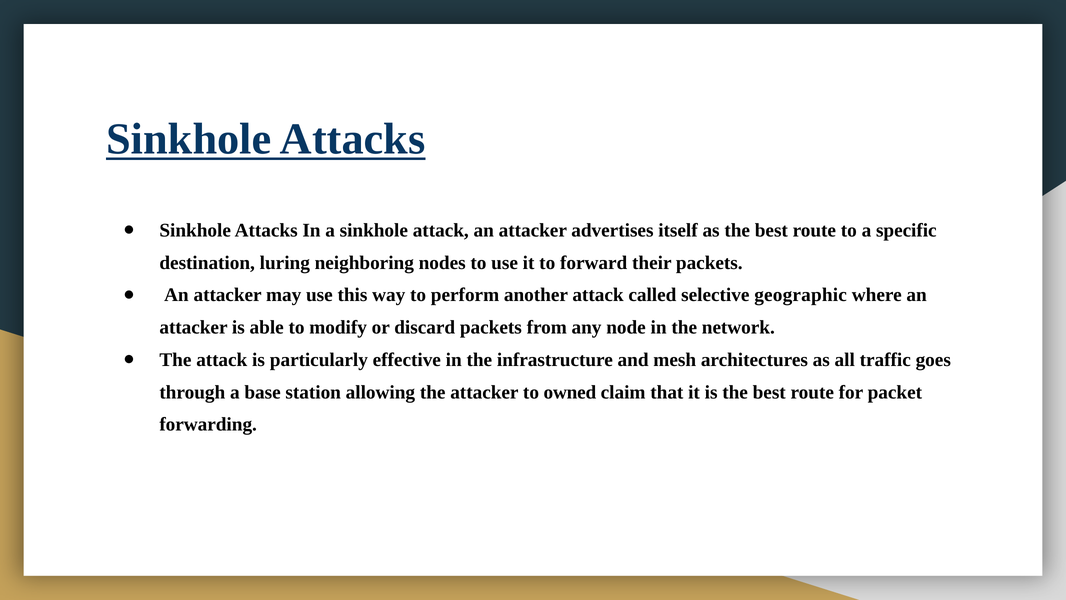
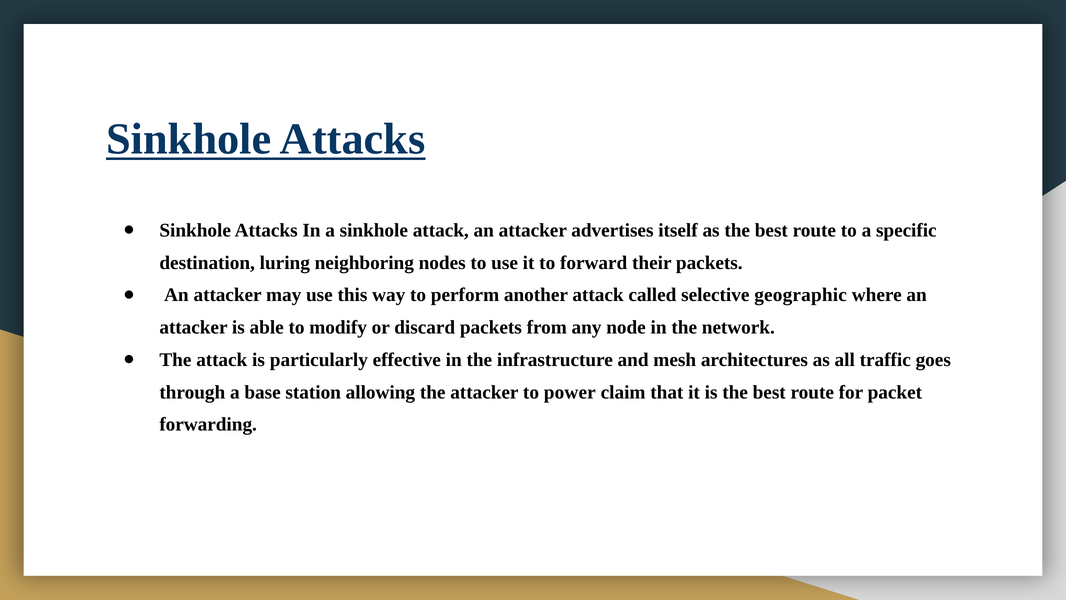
owned: owned -> power
